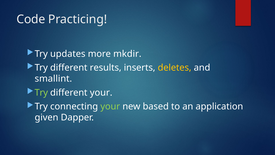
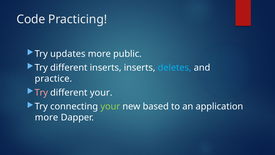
mkdir: mkdir -> public
different results: results -> inserts
deletes colour: yellow -> light blue
smallint: smallint -> practice
Try at (41, 92) colour: light green -> pink
given at (47, 117): given -> more
